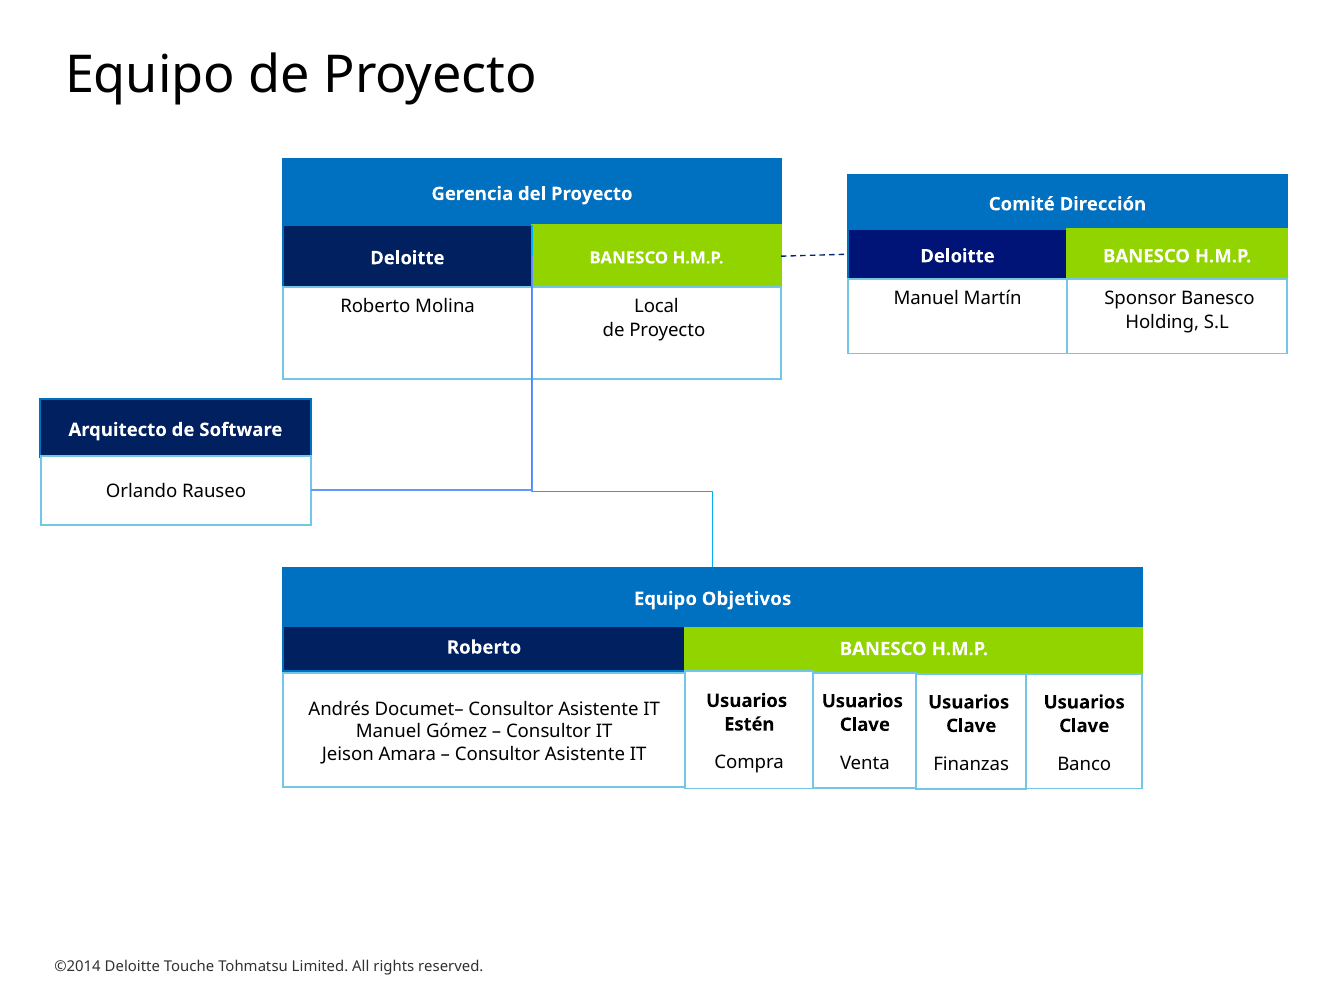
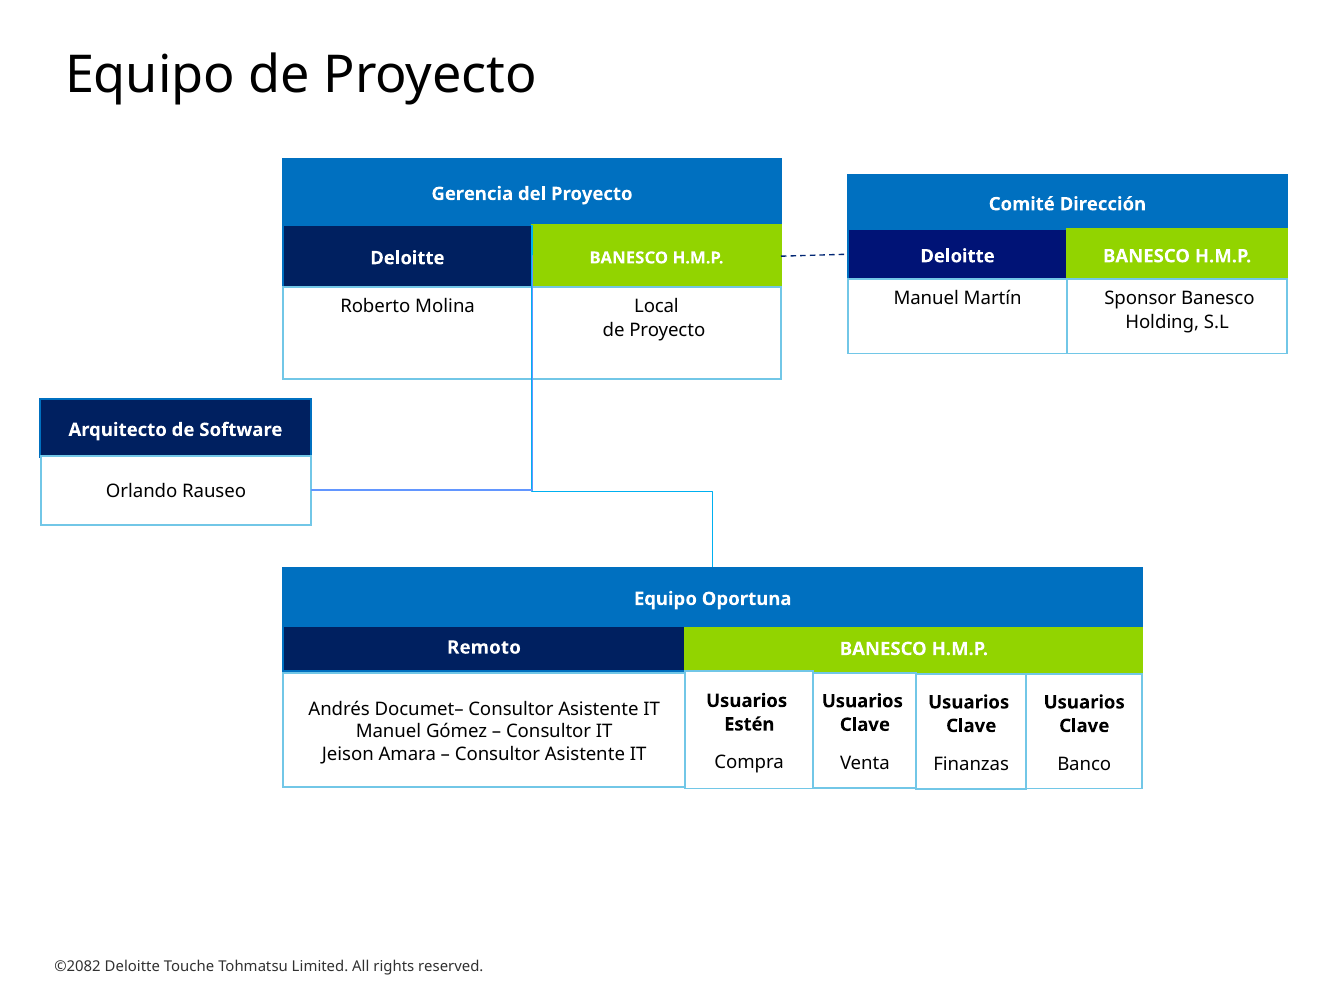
Objetivos: Objetivos -> Oportuna
Roberto at (484, 647): Roberto -> Remoto
©2014: ©2014 -> ©2082
